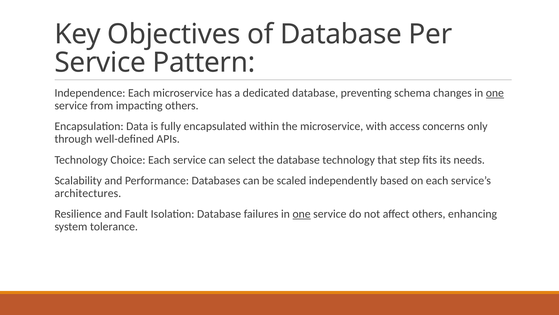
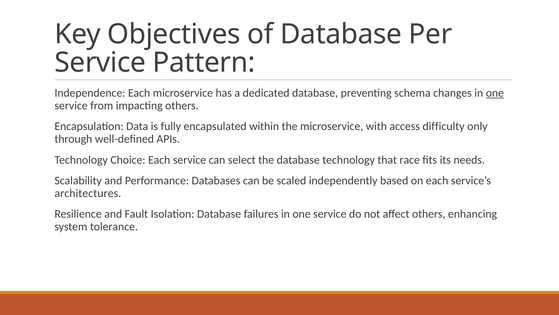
concerns: concerns -> difficulty
step: step -> race
one at (302, 214) underline: present -> none
